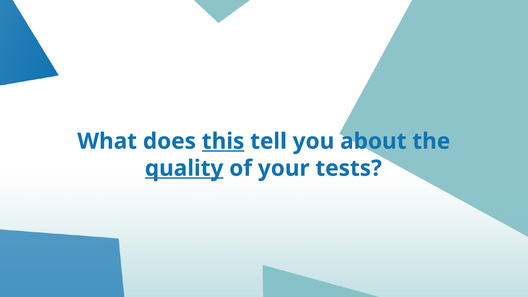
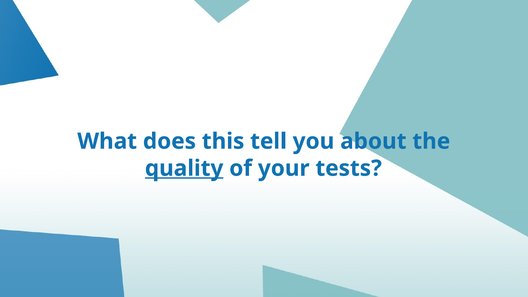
this underline: present -> none
